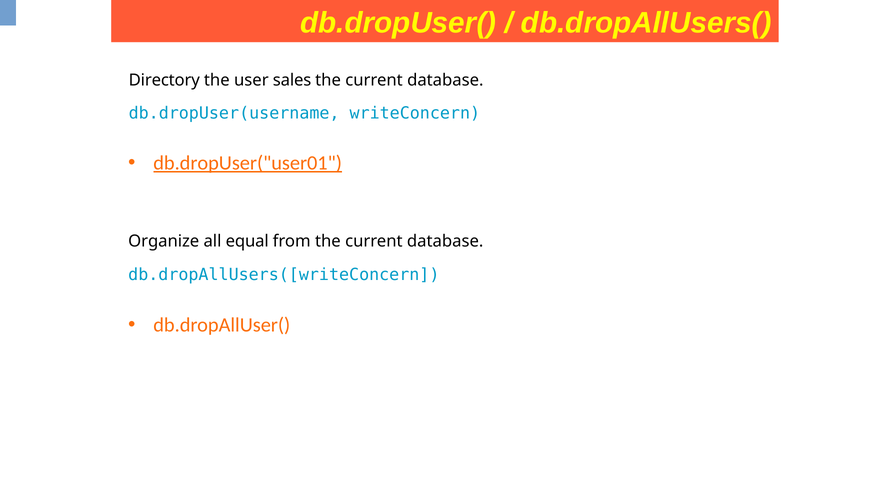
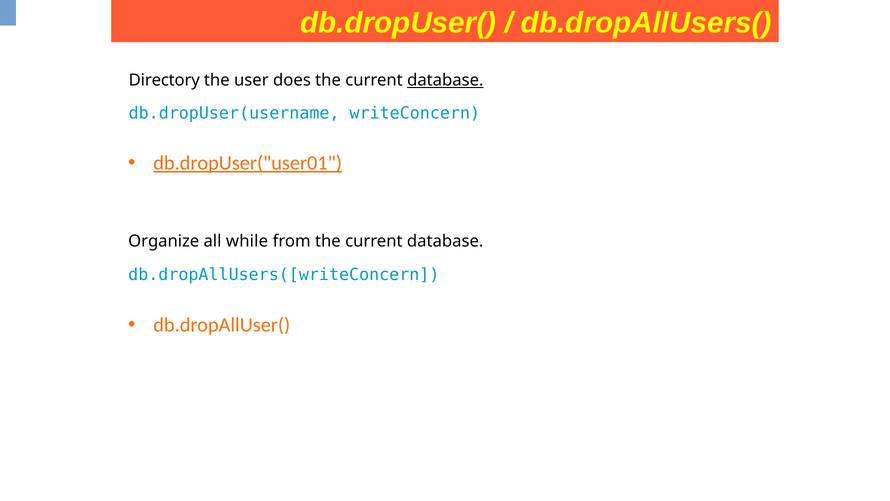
sales: sales -> does
database at (445, 80) underline: none -> present
equal: equal -> while
